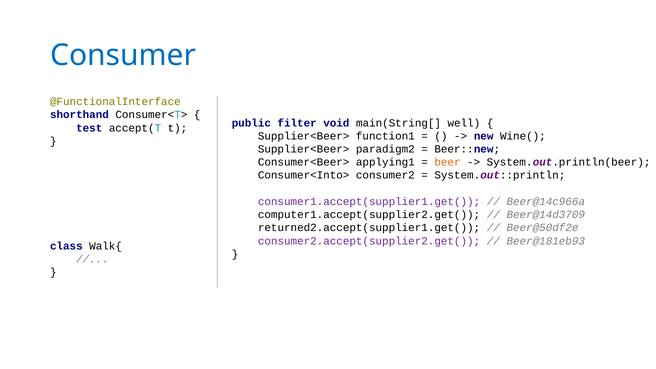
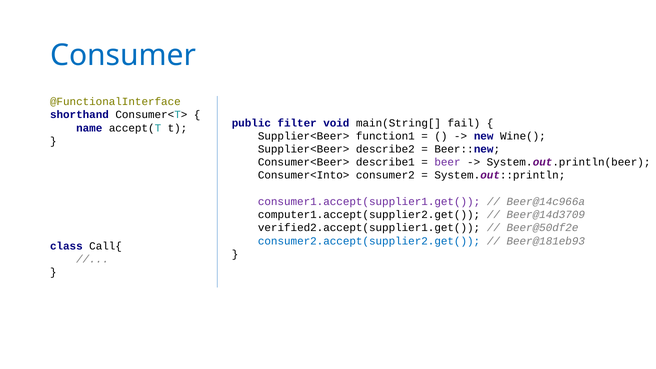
well: well -> fail
test: test -> name
paradigm2: paradigm2 -> describe2
applying1: applying1 -> describe1
beer colour: orange -> purple
returned2.accept(supplier1.get(: returned2.accept(supplier1.get( -> verified2.accept(supplier1.get(
consumer2.accept(supplier2.get( colour: purple -> blue
Walk{: Walk{ -> Call{
